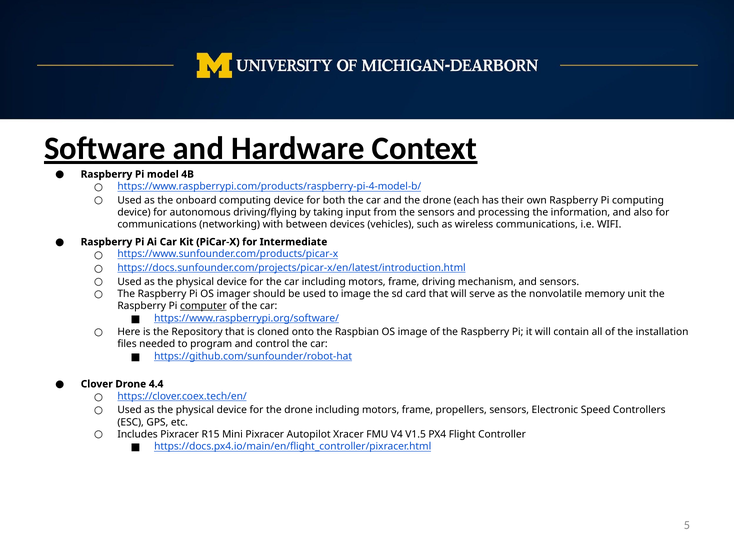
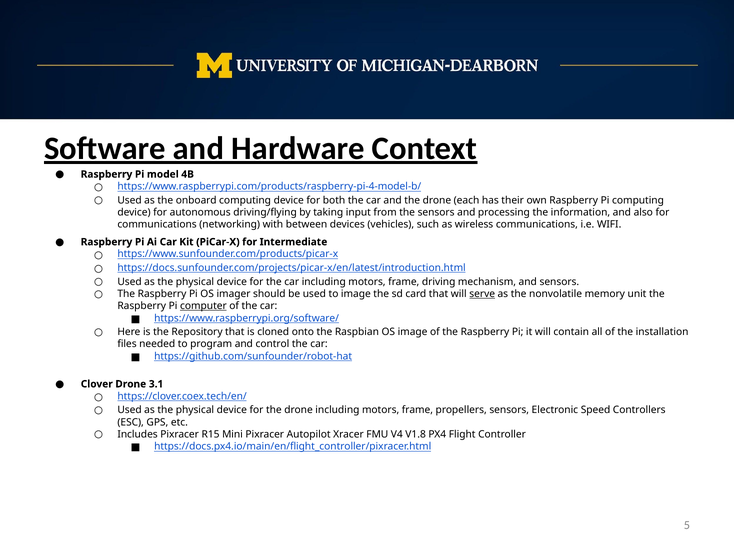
serve underline: none -> present
4.4: 4.4 -> 3.1
V1.5: V1.5 -> V1.8
